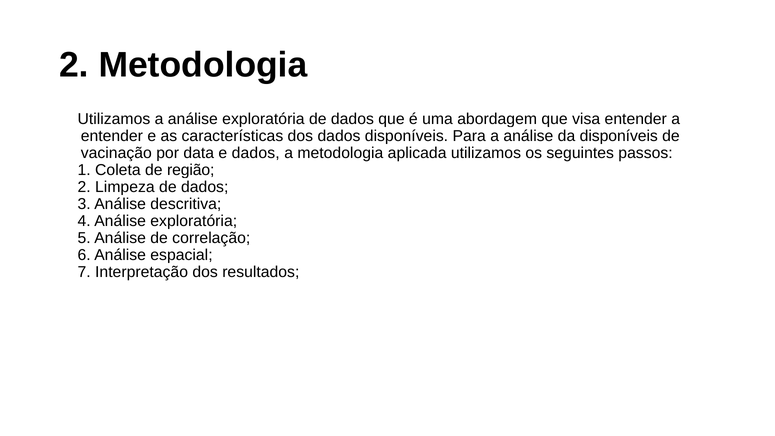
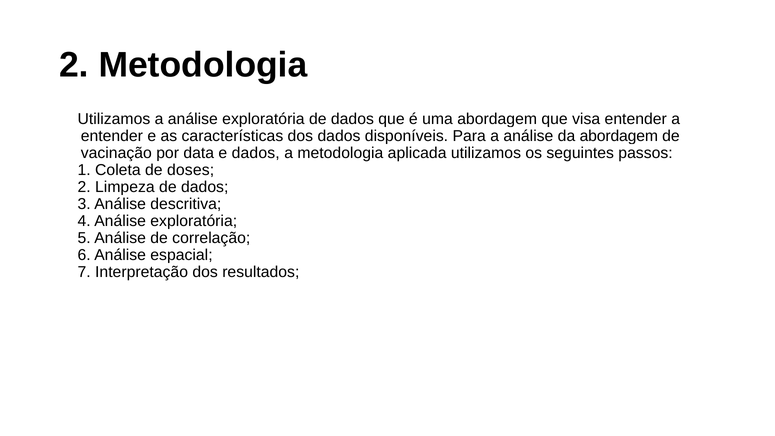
da disponíveis: disponíveis -> abordagem
região: região -> doses
